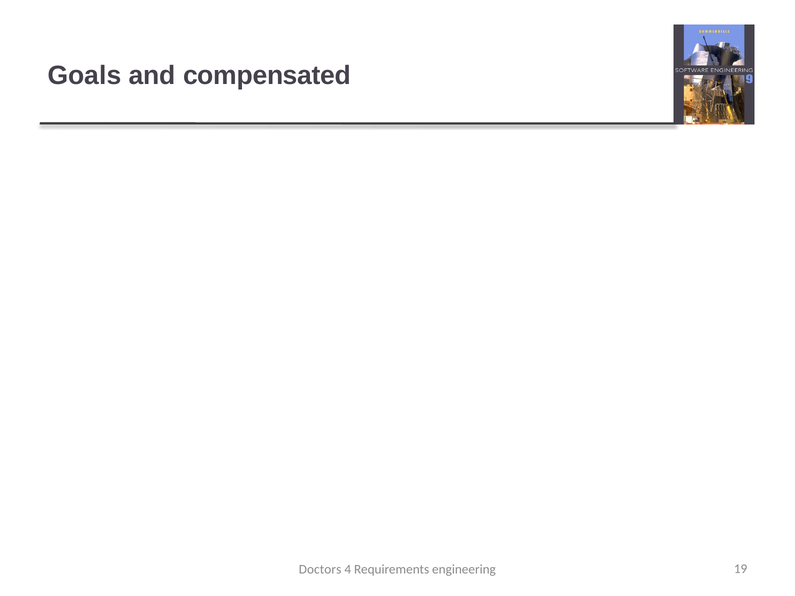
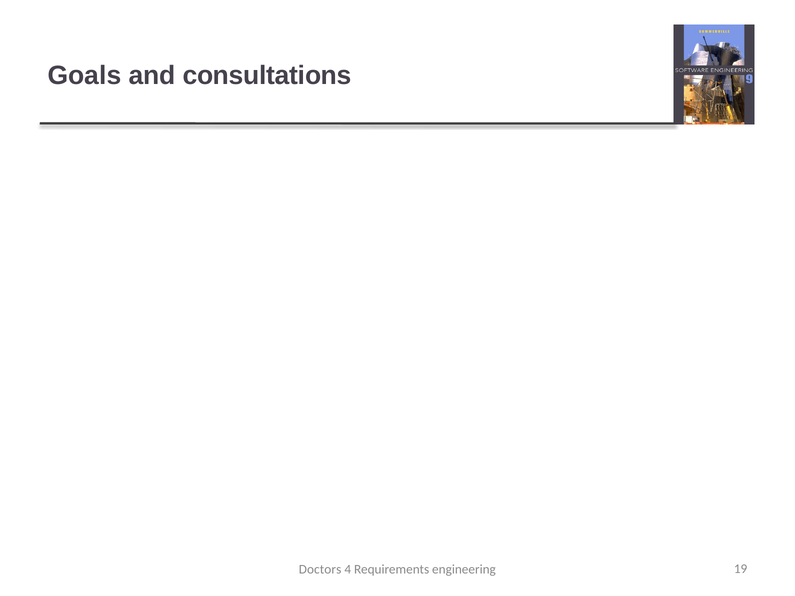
compensated: compensated -> consultations
